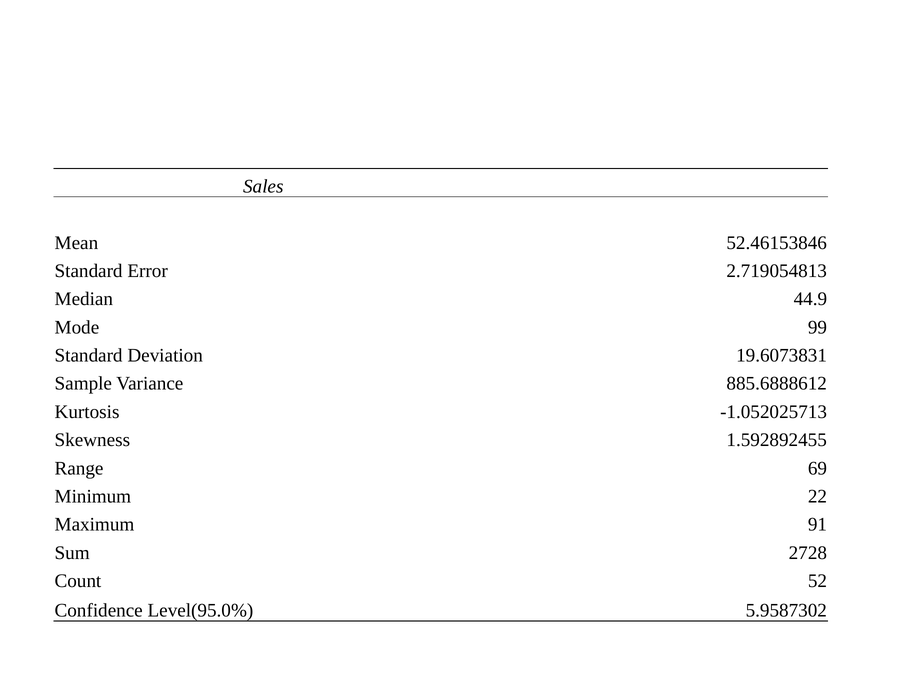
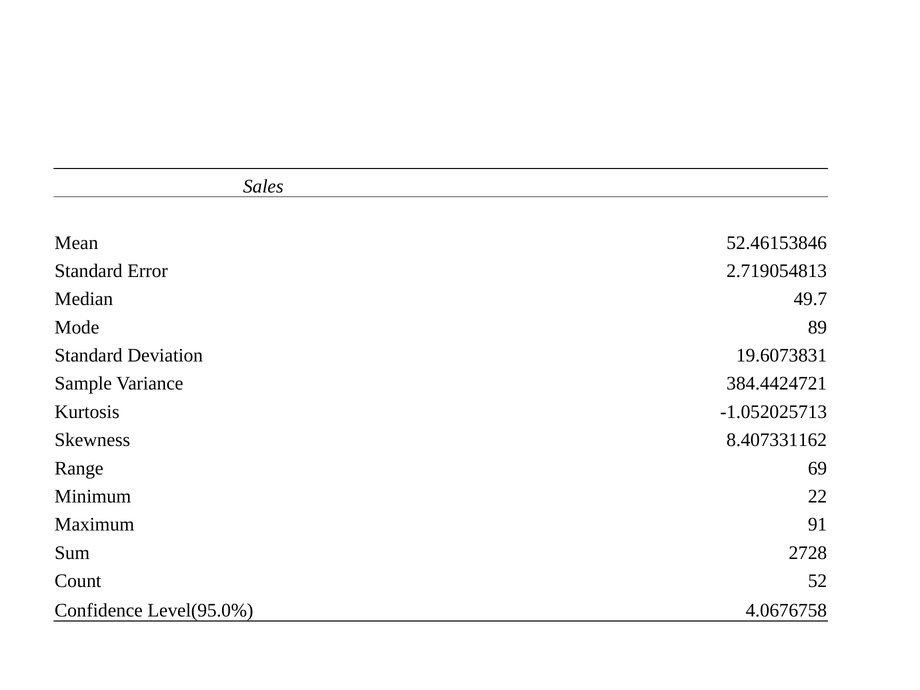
44.9: 44.9 -> 49.7
99: 99 -> 89
885.6888612: 885.6888612 -> 384.4424721
1.592892455: 1.592892455 -> 8.407331162
5.9587302: 5.9587302 -> 4.0676758
